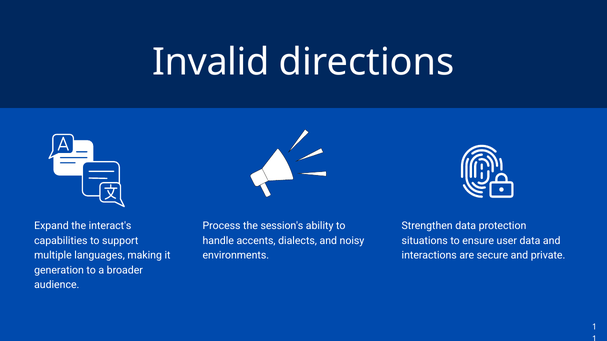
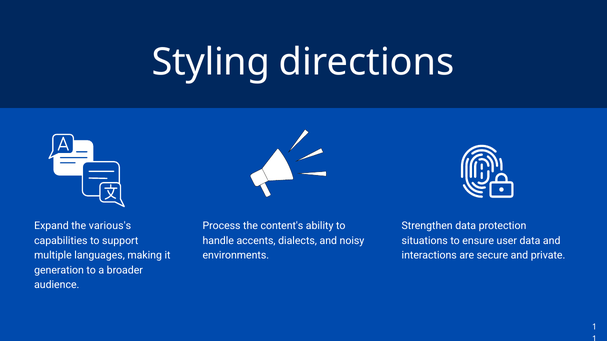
Invalid: Invalid -> Styling
interact's: interact's -> various's
session's: session's -> content's
